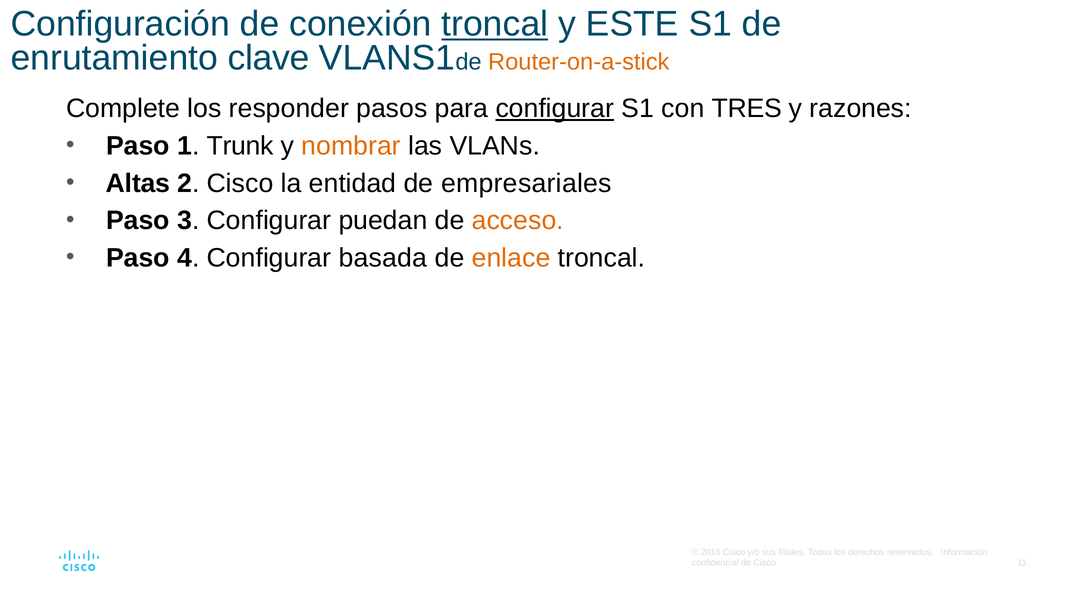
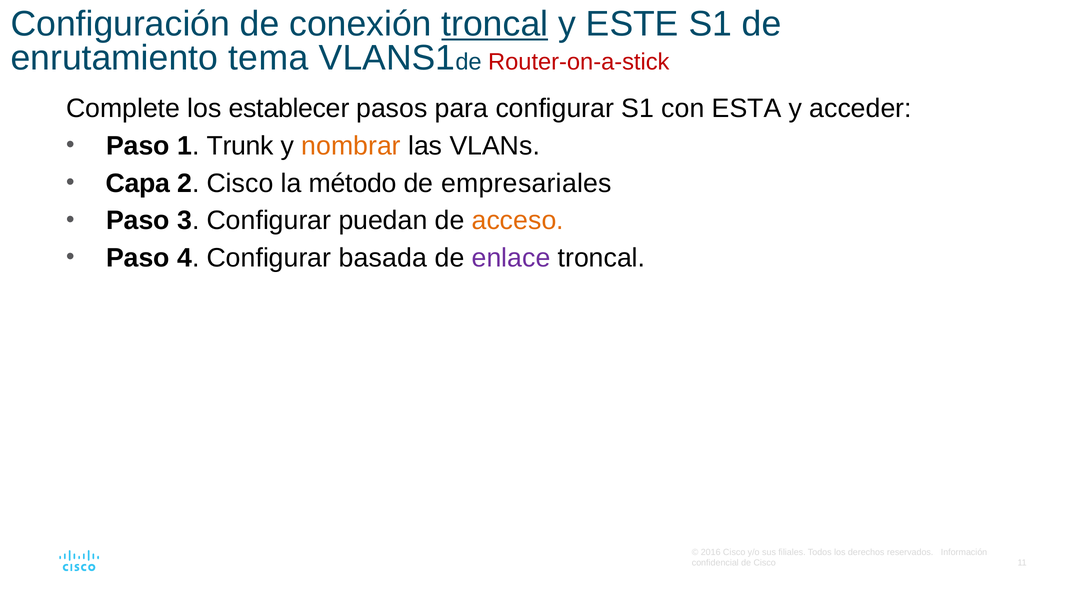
clave: clave -> tema
Router-on-a-stick colour: orange -> red
responder: responder -> establecer
configurar at (555, 109) underline: present -> none
TRES: TRES -> ESTA
razones: razones -> acceder
Altas: Altas -> Capa
entidad: entidad -> método
enlace colour: orange -> purple
